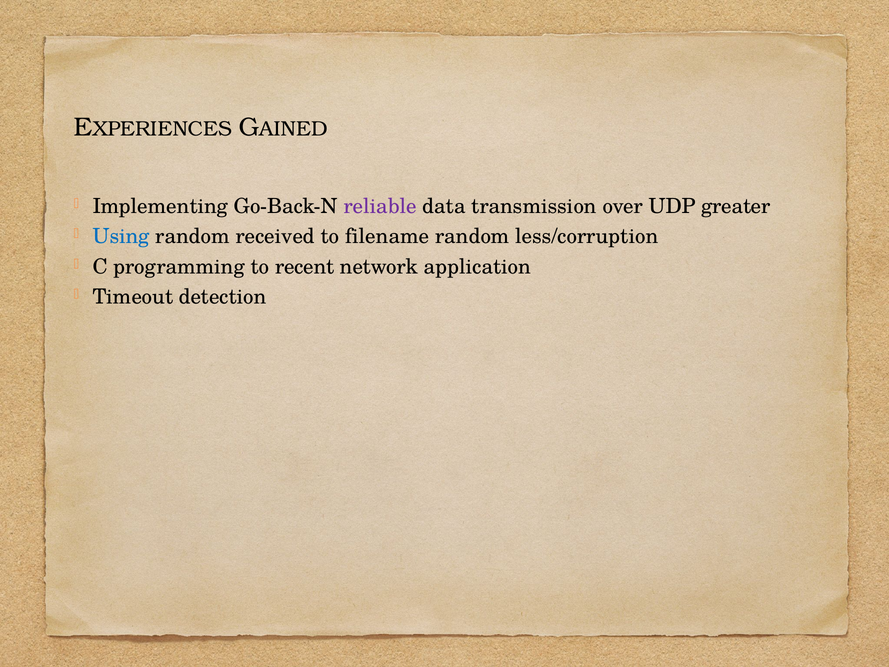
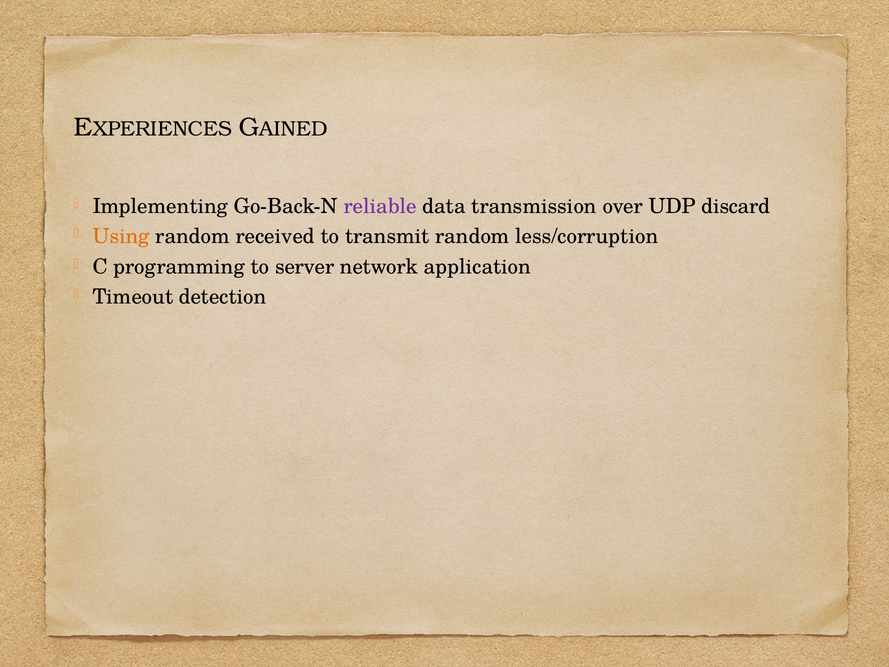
greater: greater -> discard
Using colour: blue -> orange
filename: filename -> transmit
recent: recent -> server
